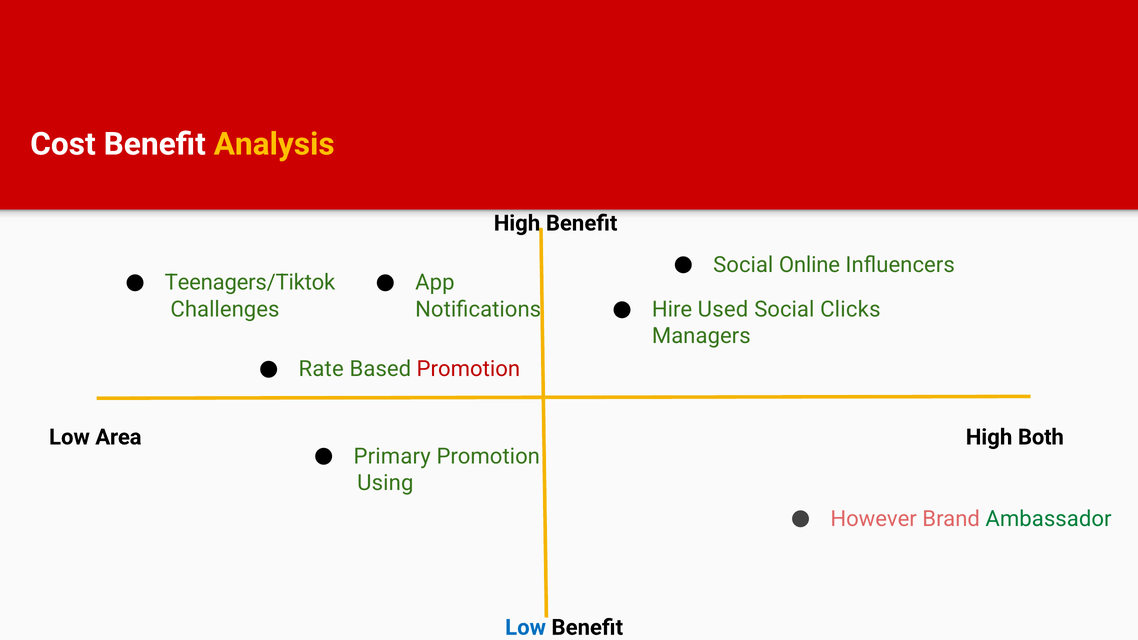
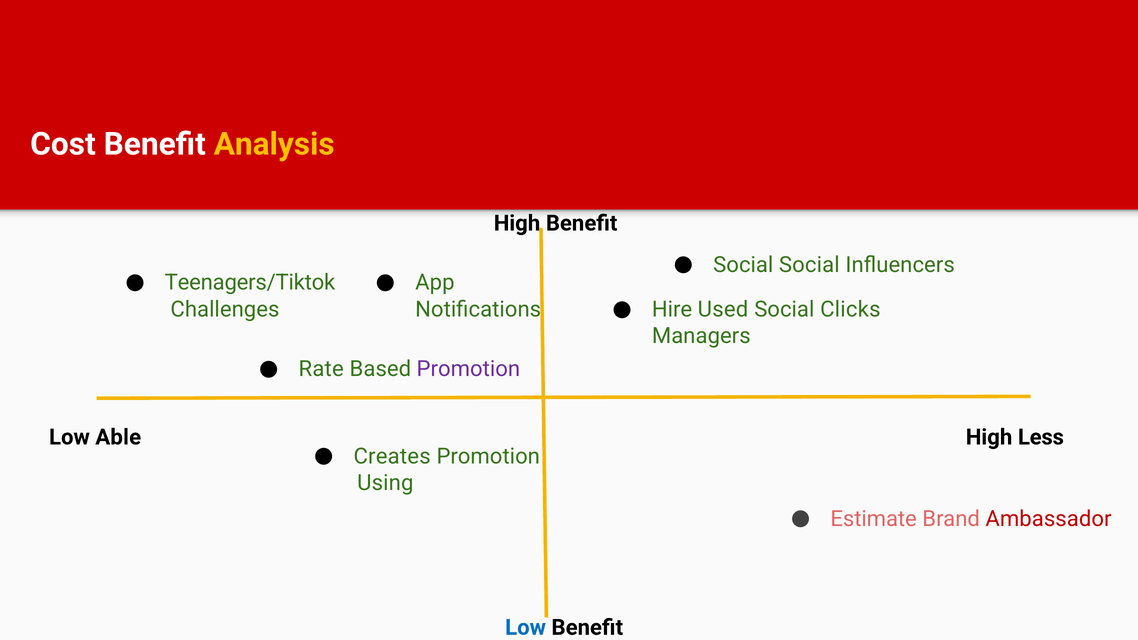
Social Online: Online -> Social
Promotion at (468, 369) colour: red -> purple
Area: Area -> Able
Both: Both -> Less
Primary: Primary -> Creates
However: However -> Estimate
Ambassador colour: green -> red
